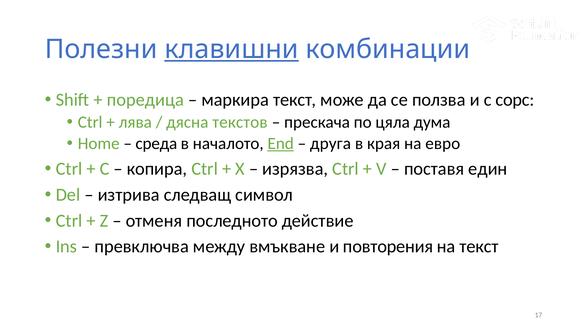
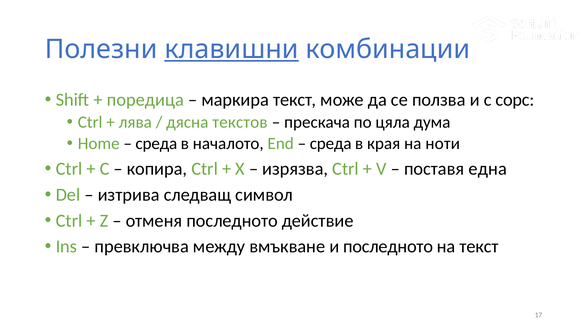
End underline: present -> none
друга at (330, 144): друга -> среда
евро: евро -> ноти
един: един -> една
и повторения: повторения -> последното
